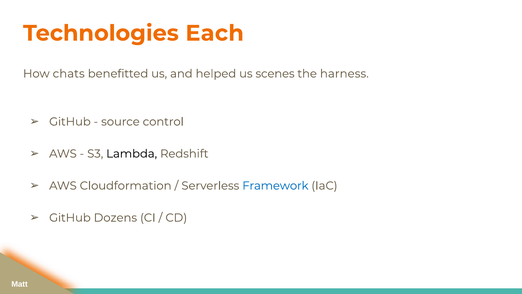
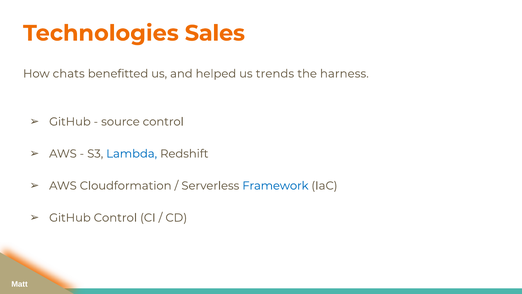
Each: Each -> Sales
scenes: scenes -> trends
Lambda colour: black -> blue
GitHub Dozens: Dozens -> Control
